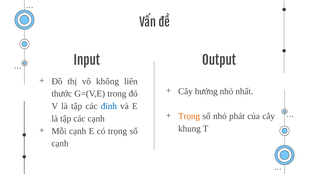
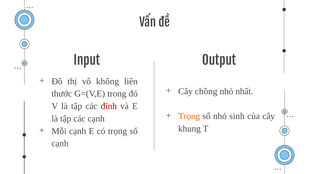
hướng: hướng -> chồng
đỉnh colour: blue -> red
phát: phát -> sinh
